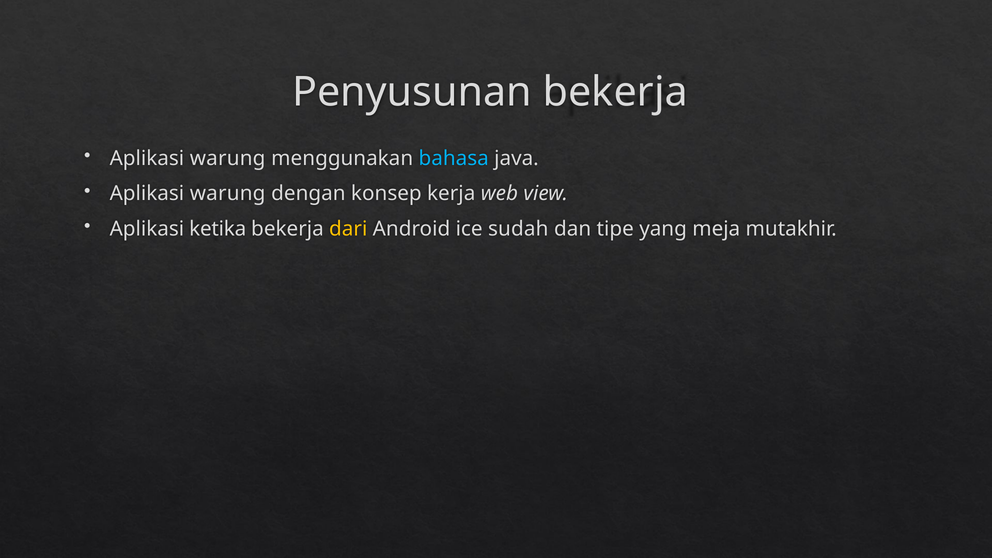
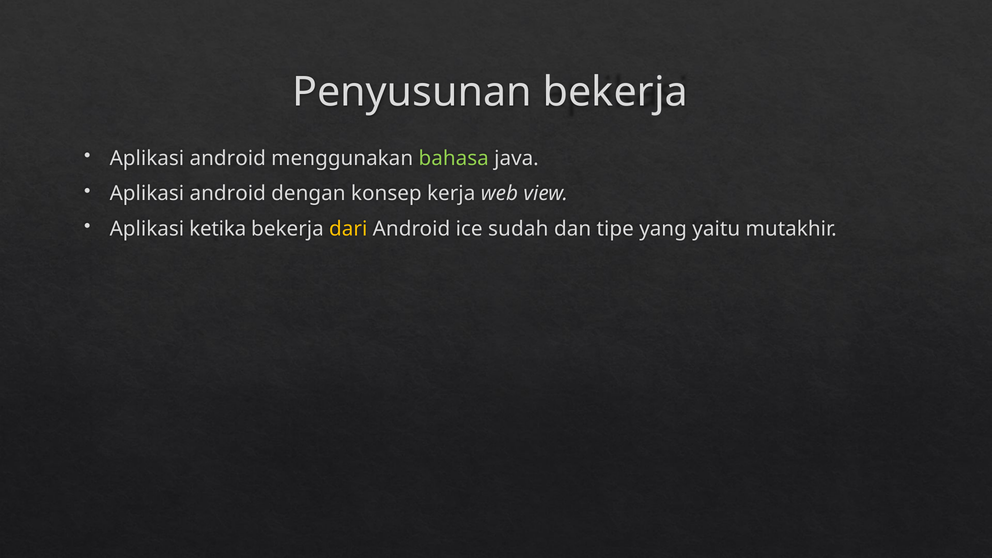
warung at (228, 159): warung -> android
bahasa colour: light blue -> light green
warung at (228, 194): warung -> android
meja: meja -> yaitu
